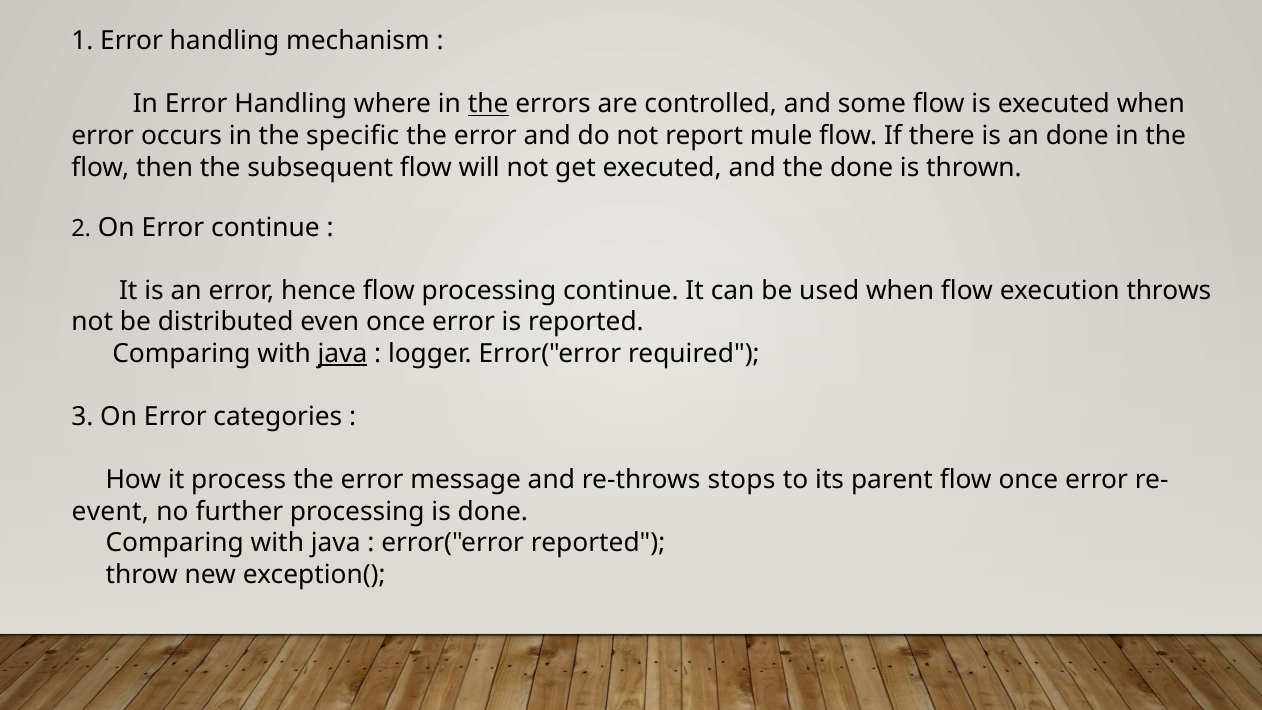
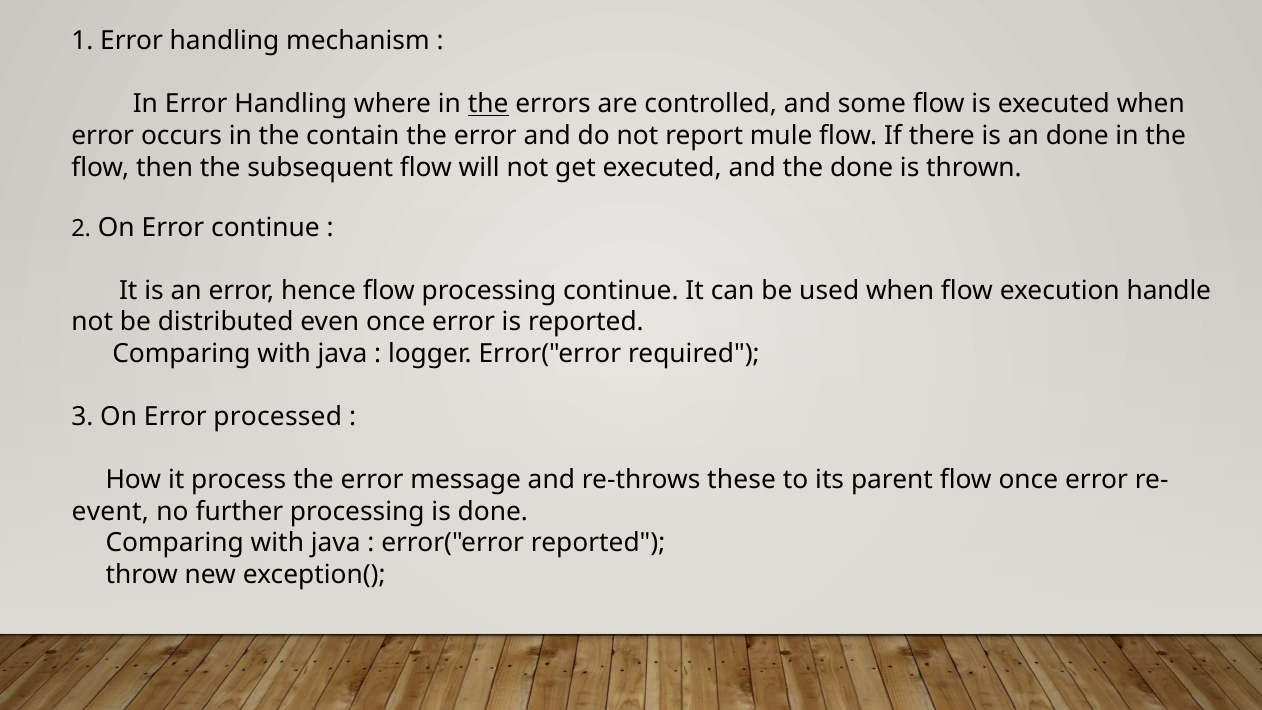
specific: specific -> contain
throws: throws -> handle
java at (342, 354) underline: present -> none
categories: categories -> processed
stops: stops -> these
